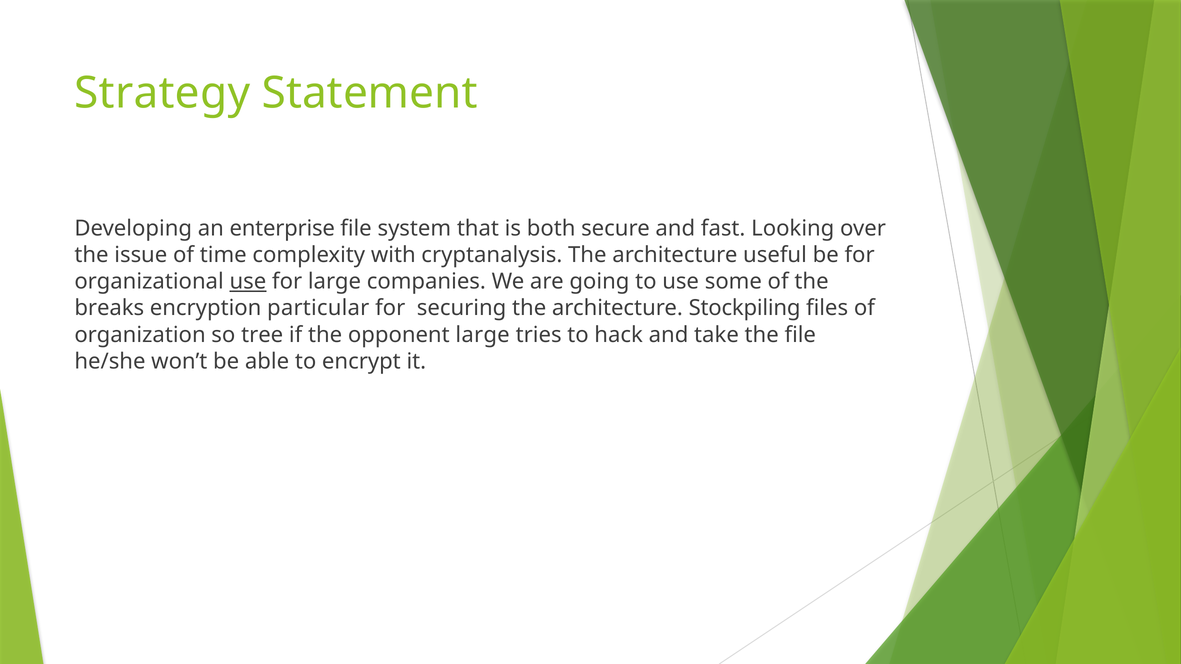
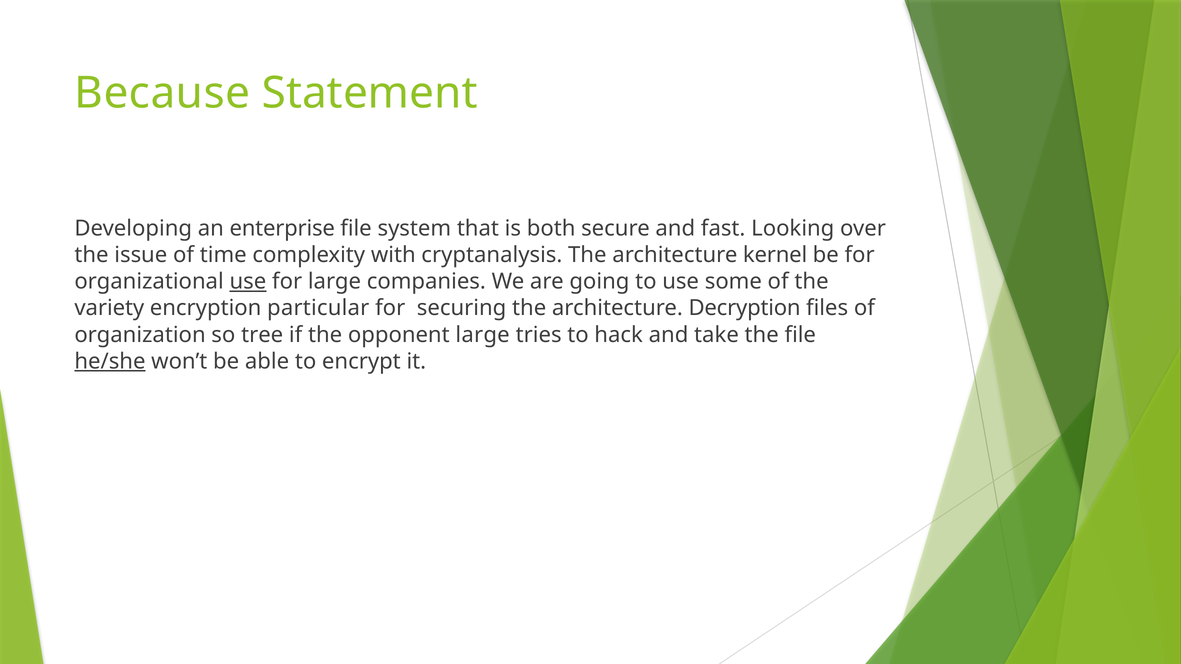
Strategy: Strategy -> Because
useful: useful -> kernel
breaks: breaks -> variety
Stockpiling: Stockpiling -> Decryption
he/she underline: none -> present
